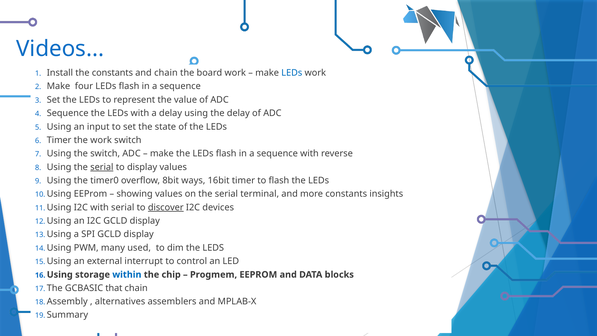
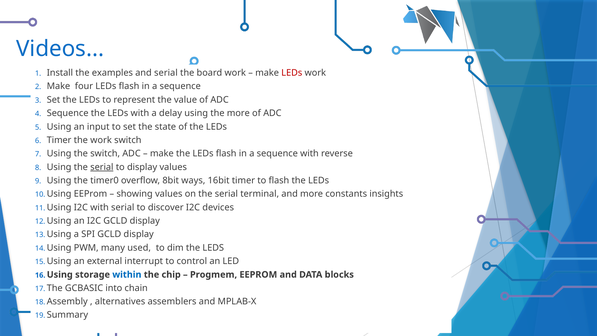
the constants: constants -> examples
and chain: chain -> serial
LEDs at (292, 73) colour: blue -> red
the delay: delay -> more
discover underline: present -> none
that: that -> into
